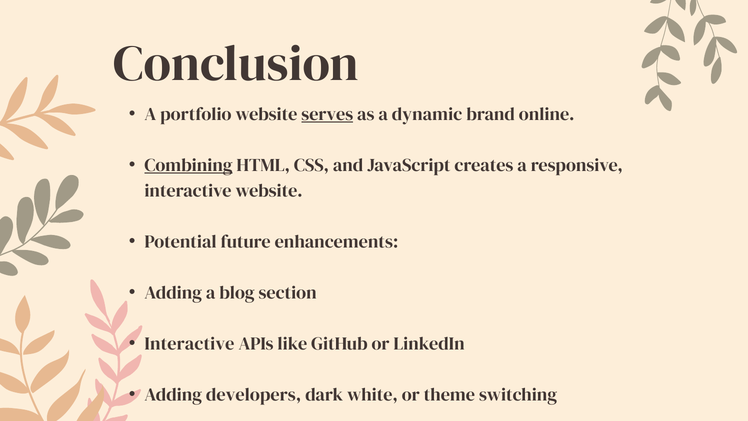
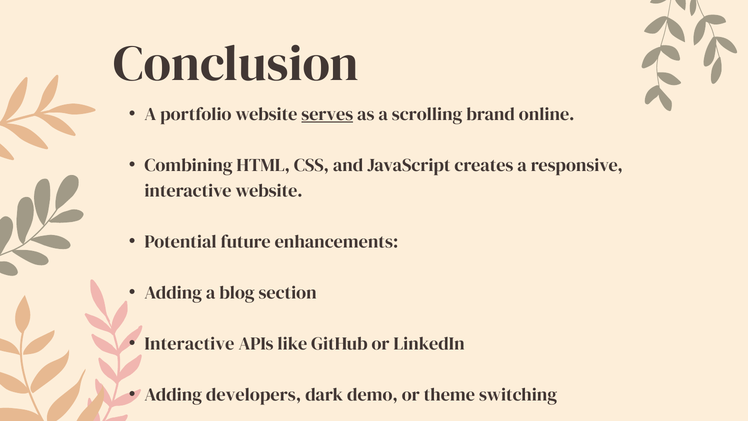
dynamic: dynamic -> scrolling
Combining underline: present -> none
white: white -> demo
